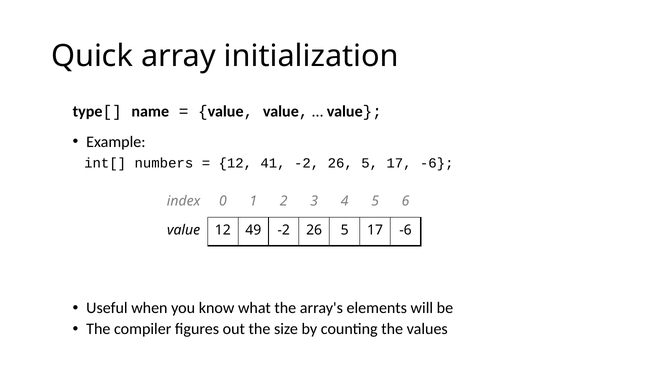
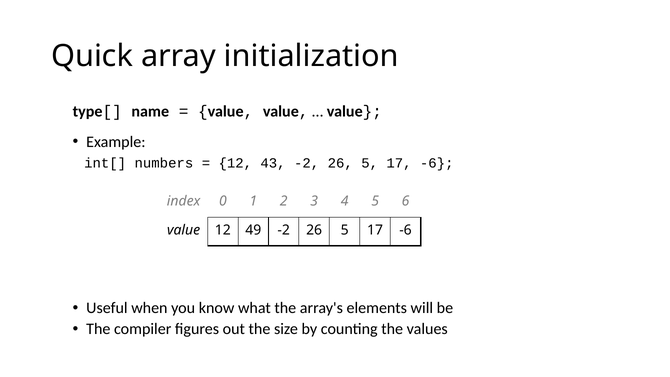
41: 41 -> 43
